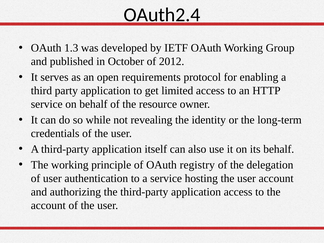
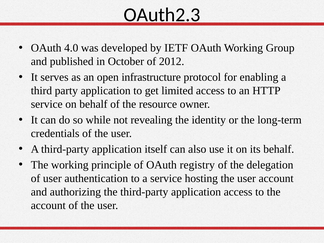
OAuth2.4: OAuth2.4 -> OAuth2.3
1.3: 1.3 -> 4.0
requirements: requirements -> infrastructure
